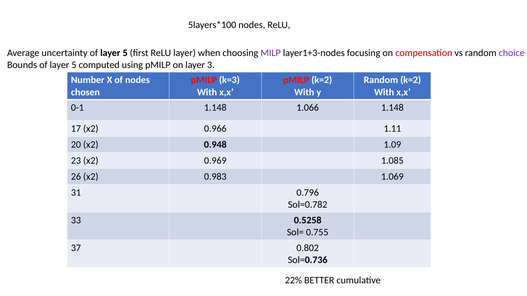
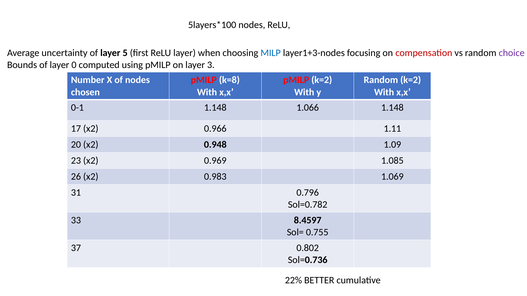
MILP colour: purple -> blue
Bounds of layer 5: 5 -> 0
k=3: k=3 -> k=8
0.5258: 0.5258 -> 8.4597
